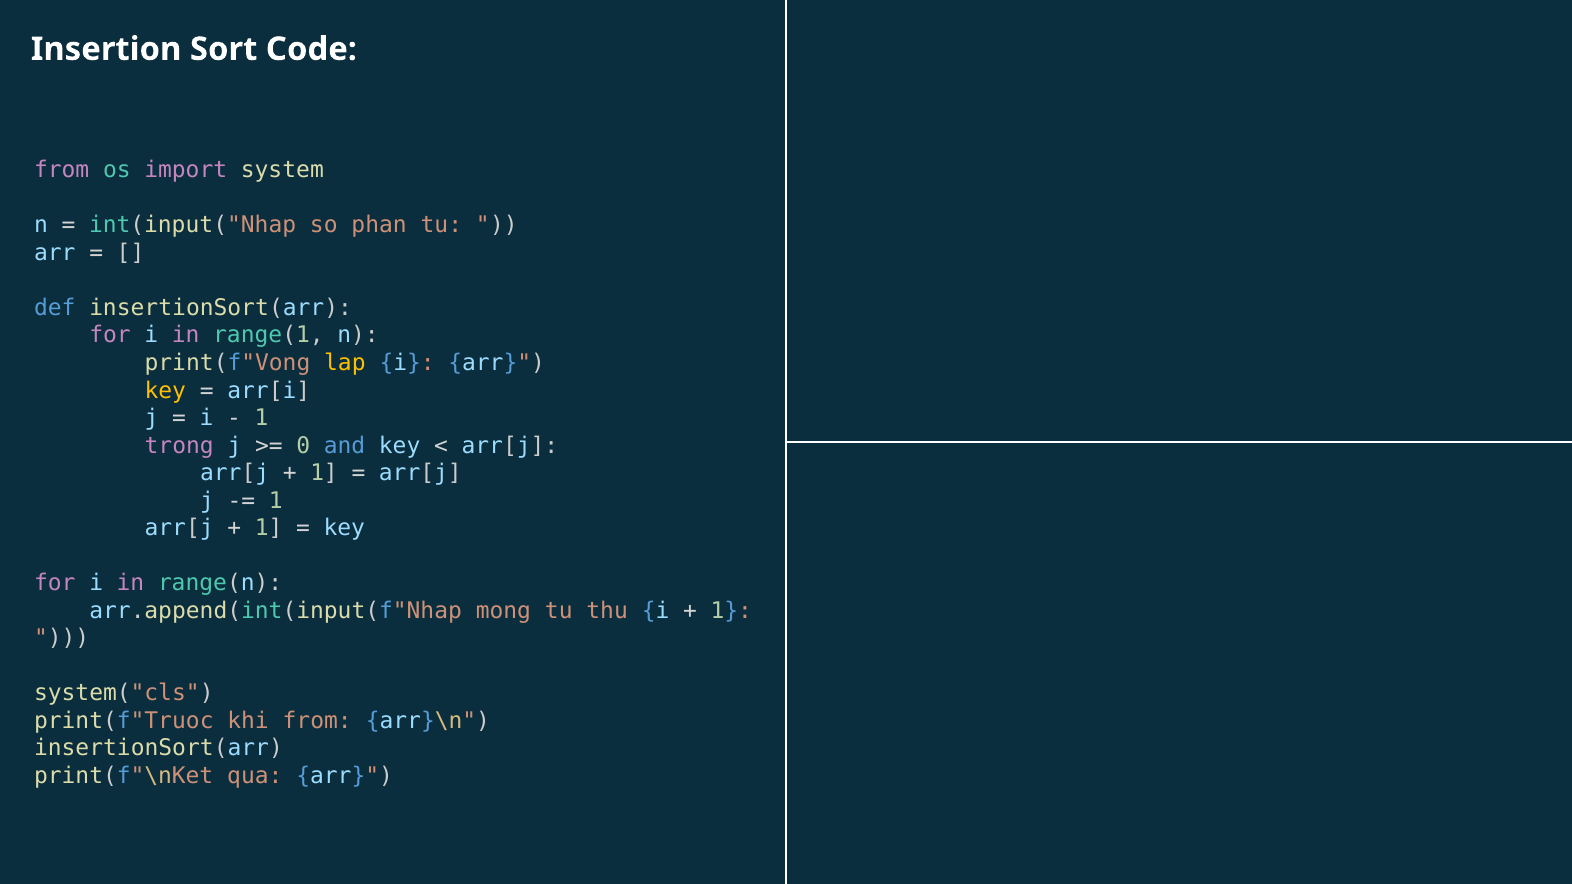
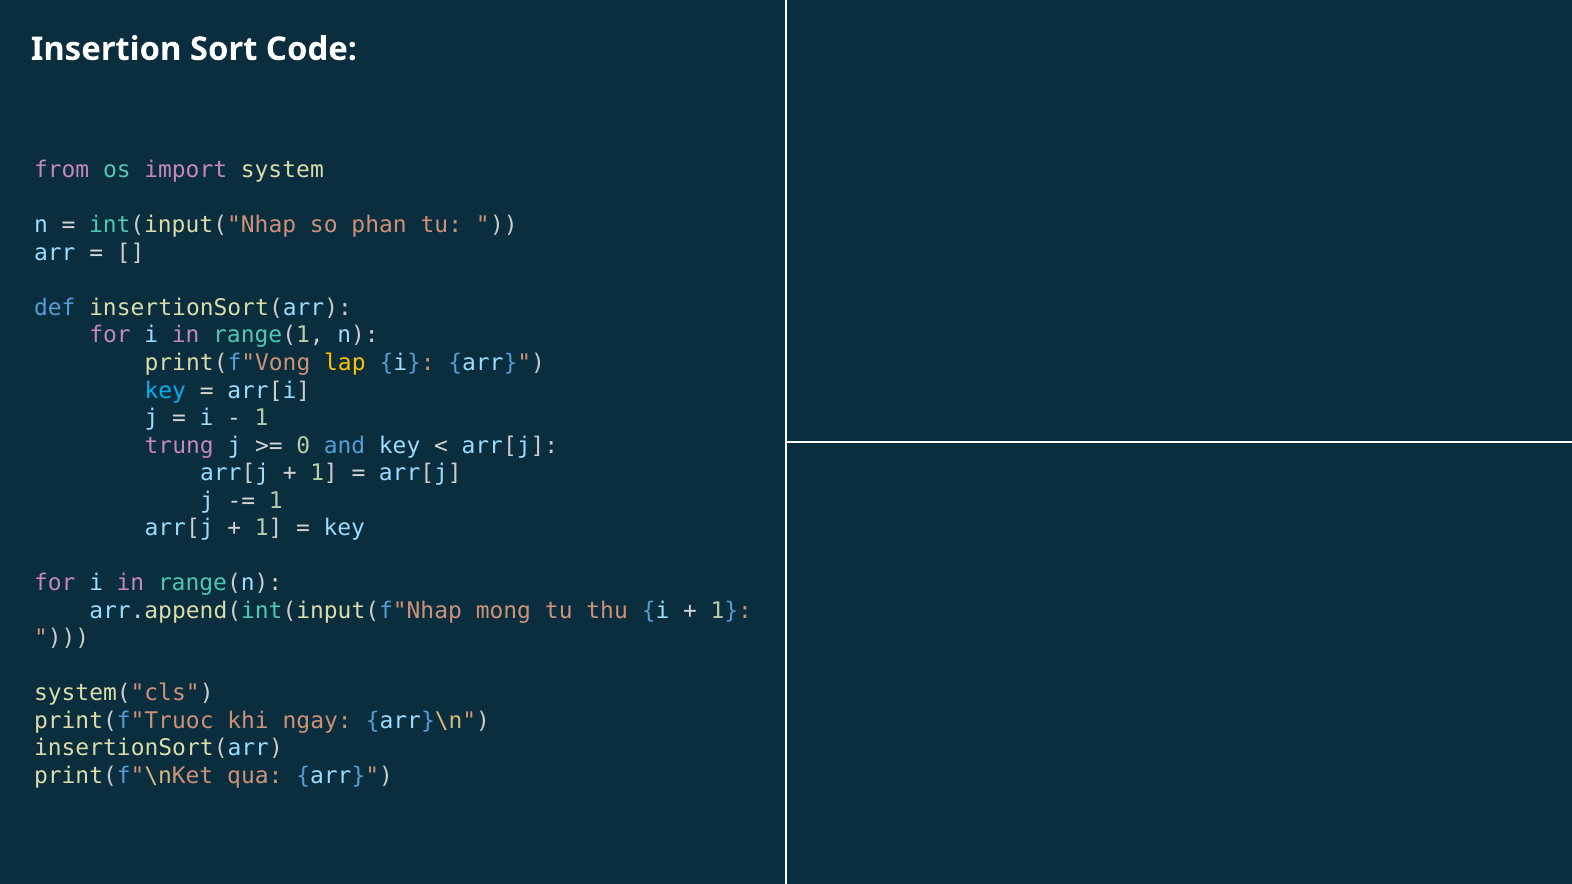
key at (165, 391) colour: yellow -> light blue
trong: trong -> trung
khi from: from -> ngay
